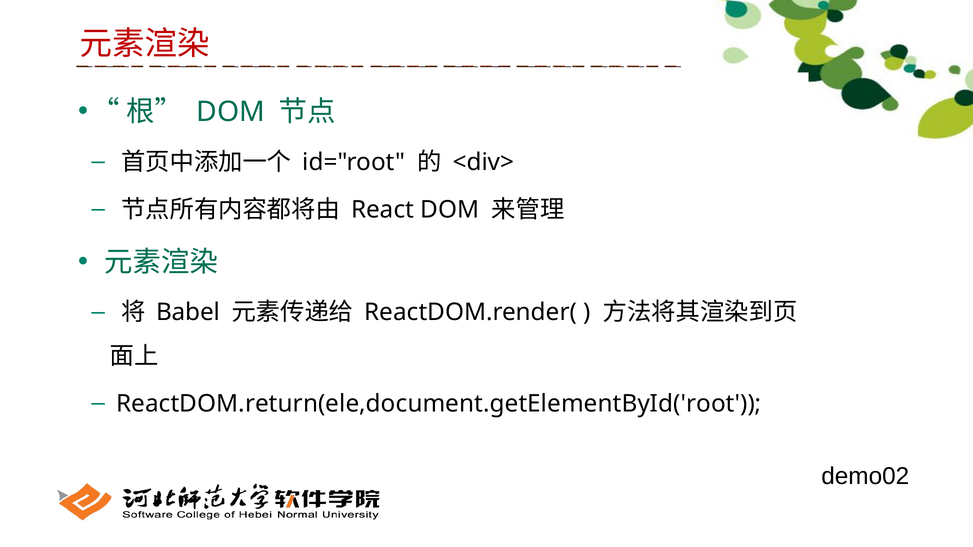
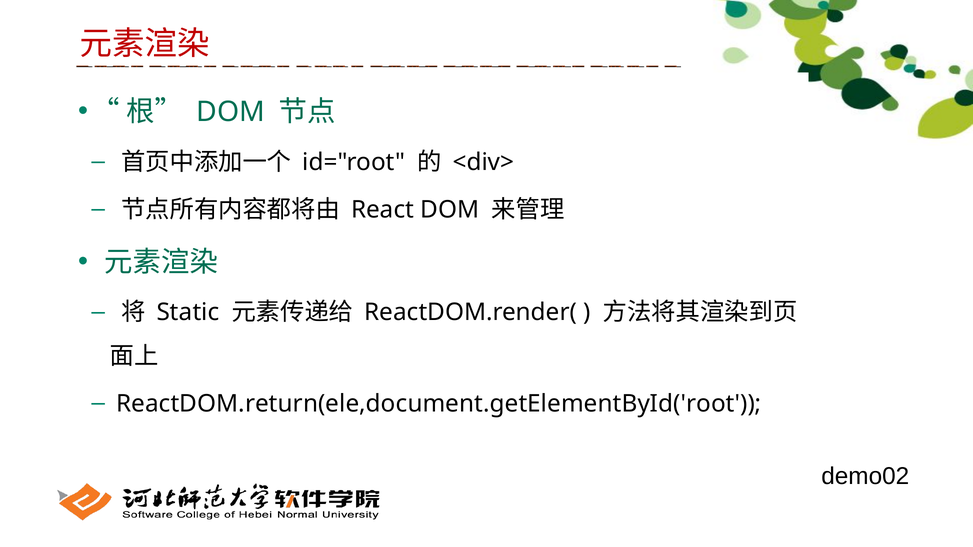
Babel: Babel -> Static
